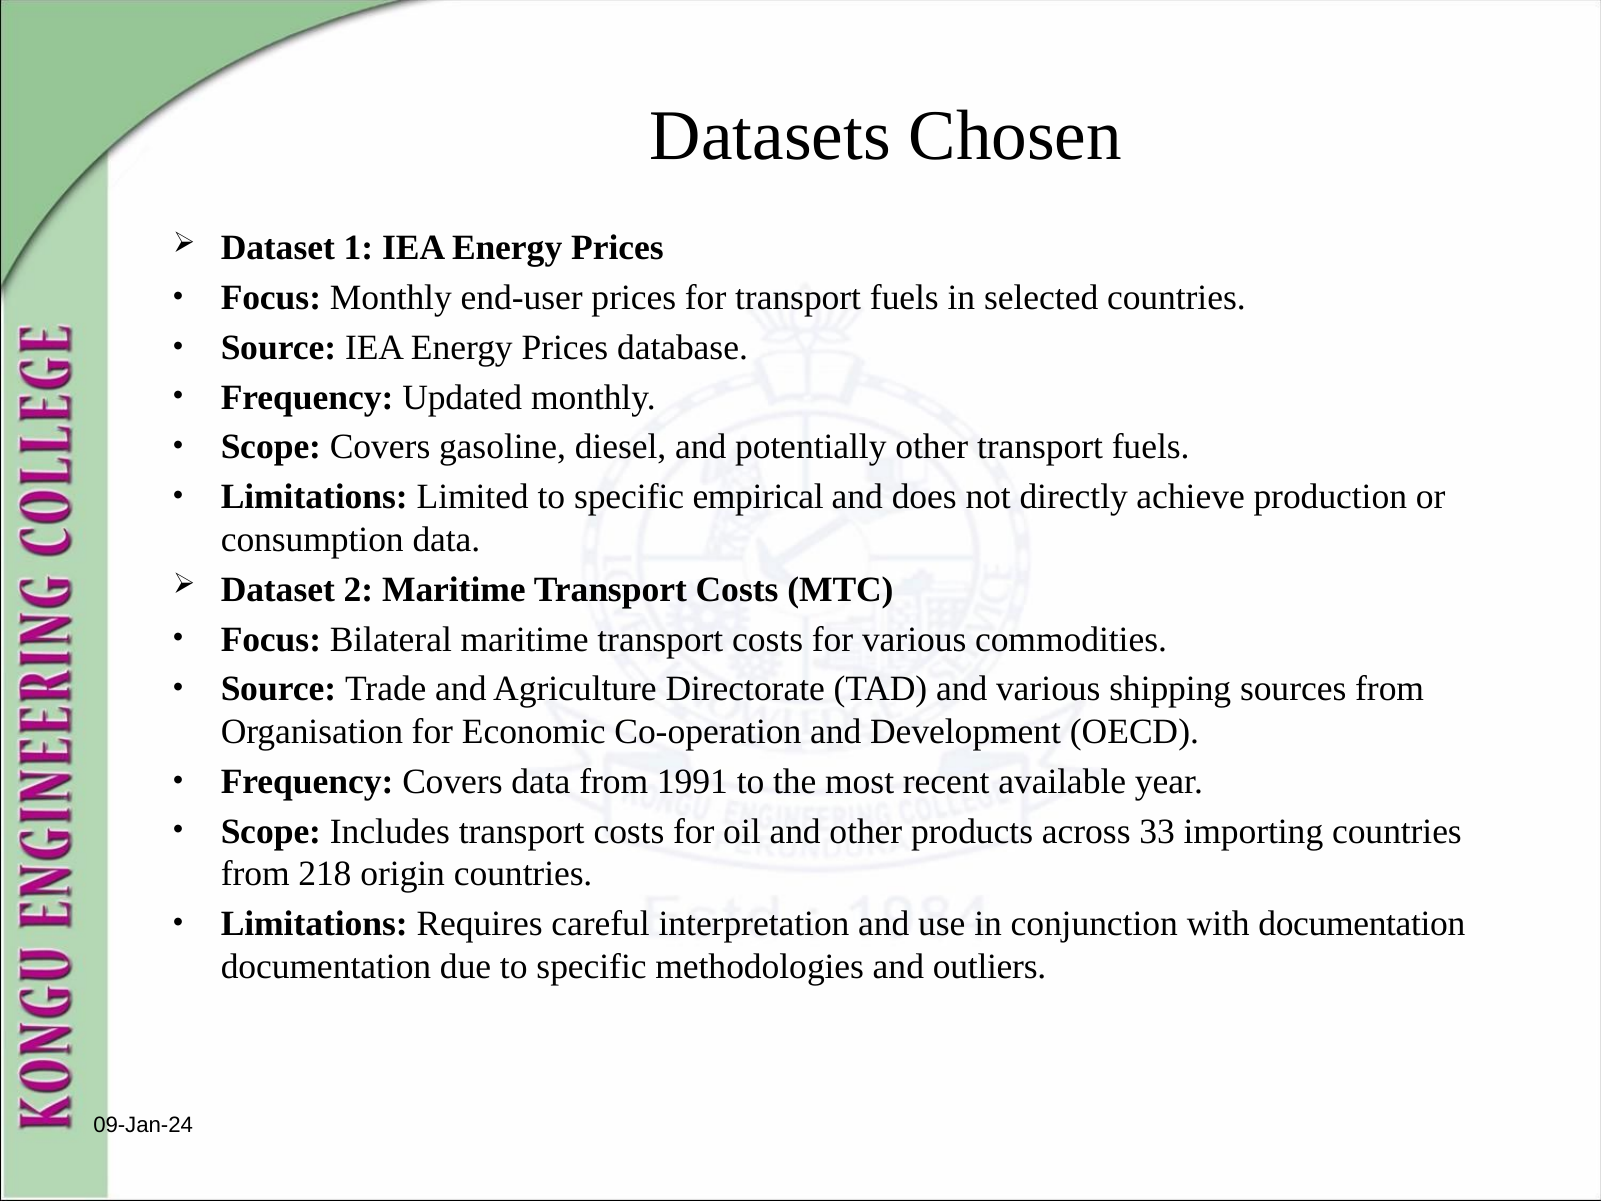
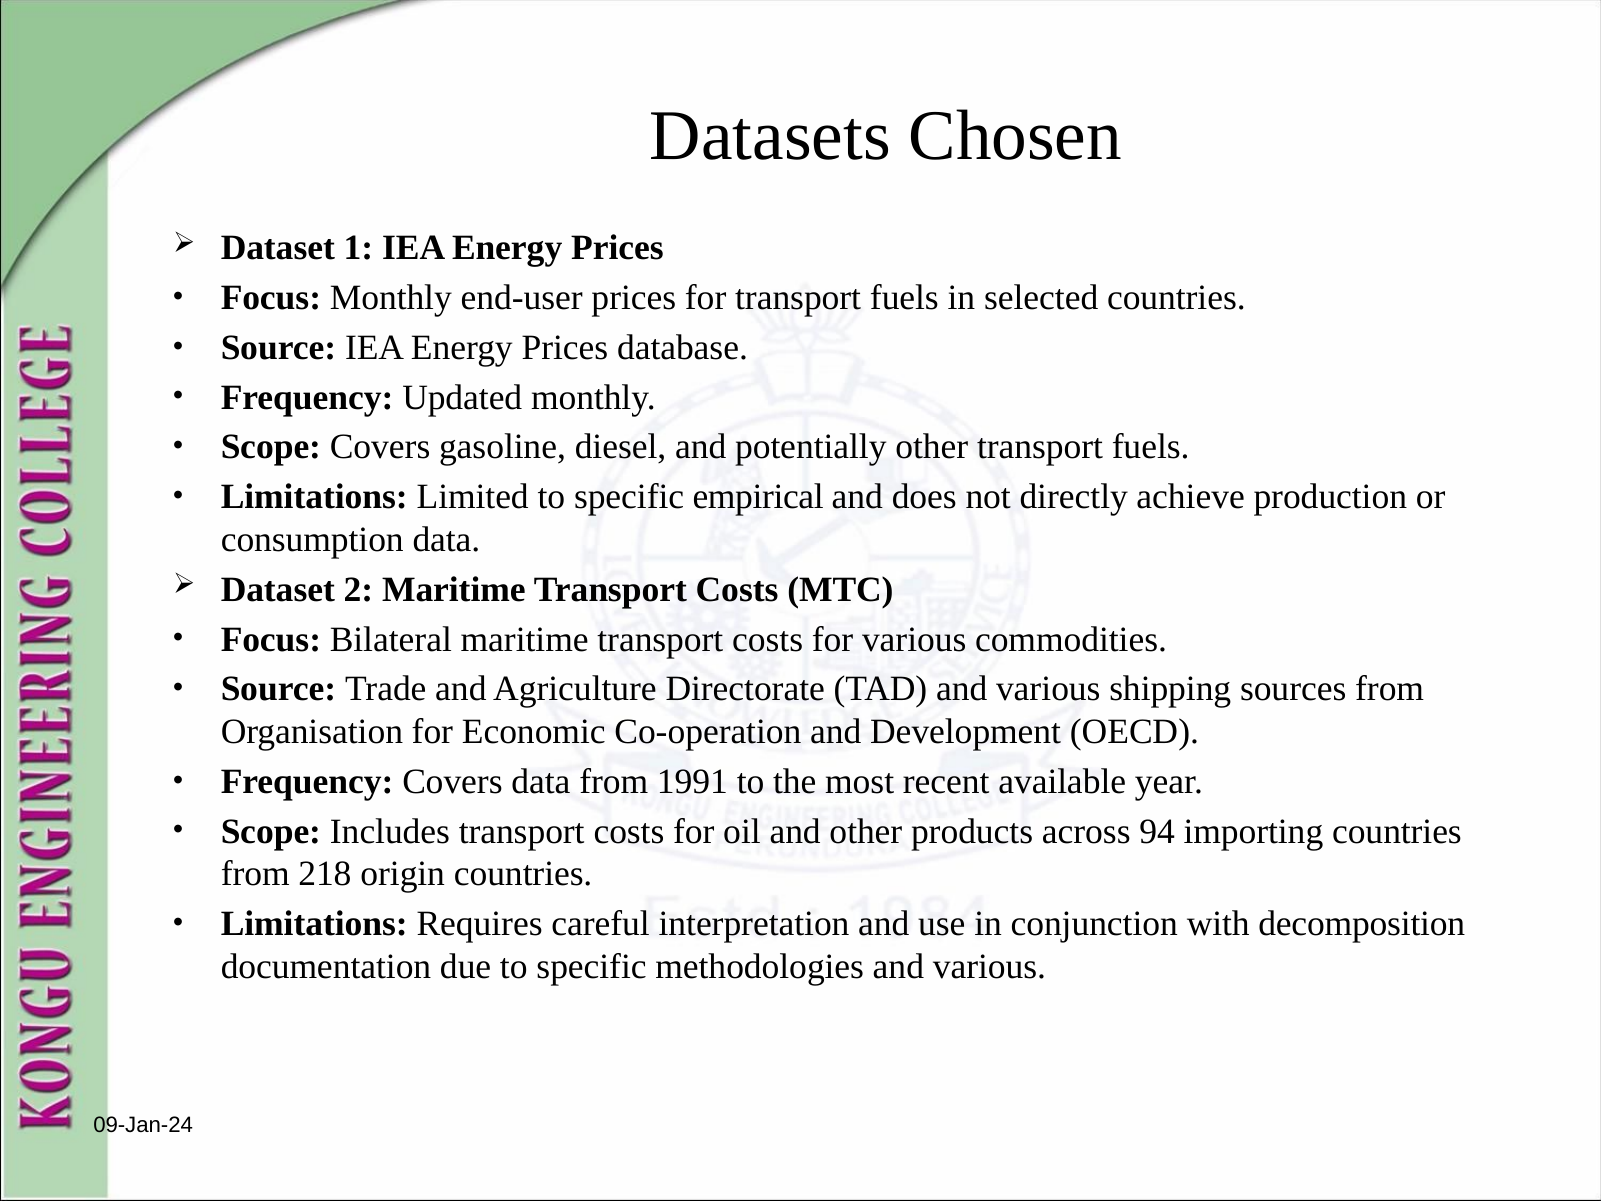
33: 33 -> 94
with documentation: documentation -> decomposition
methodologies and outliers: outliers -> various
